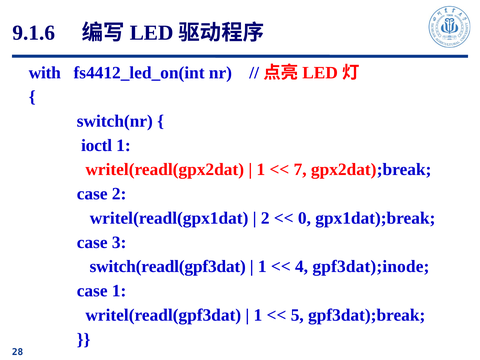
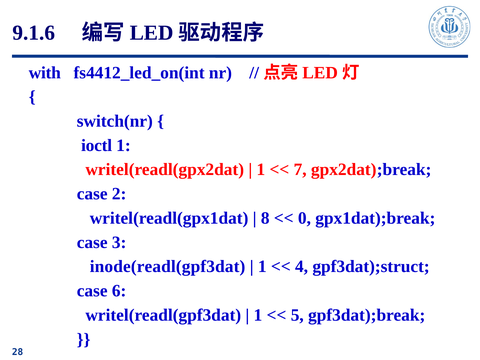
2 at (265, 218): 2 -> 8
switch(readl(gpf3dat: switch(readl(gpf3dat -> inode(readl(gpf3dat
gpf3dat);inode: gpf3dat);inode -> gpf3dat);struct
case 1: 1 -> 6
